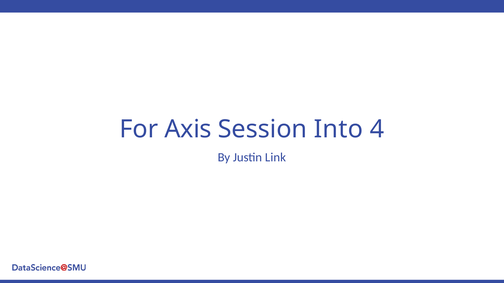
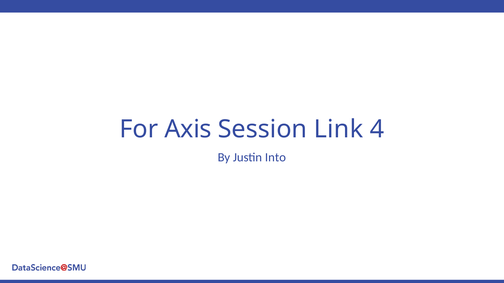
Into: Into -> Link
Link: Link -> Into
